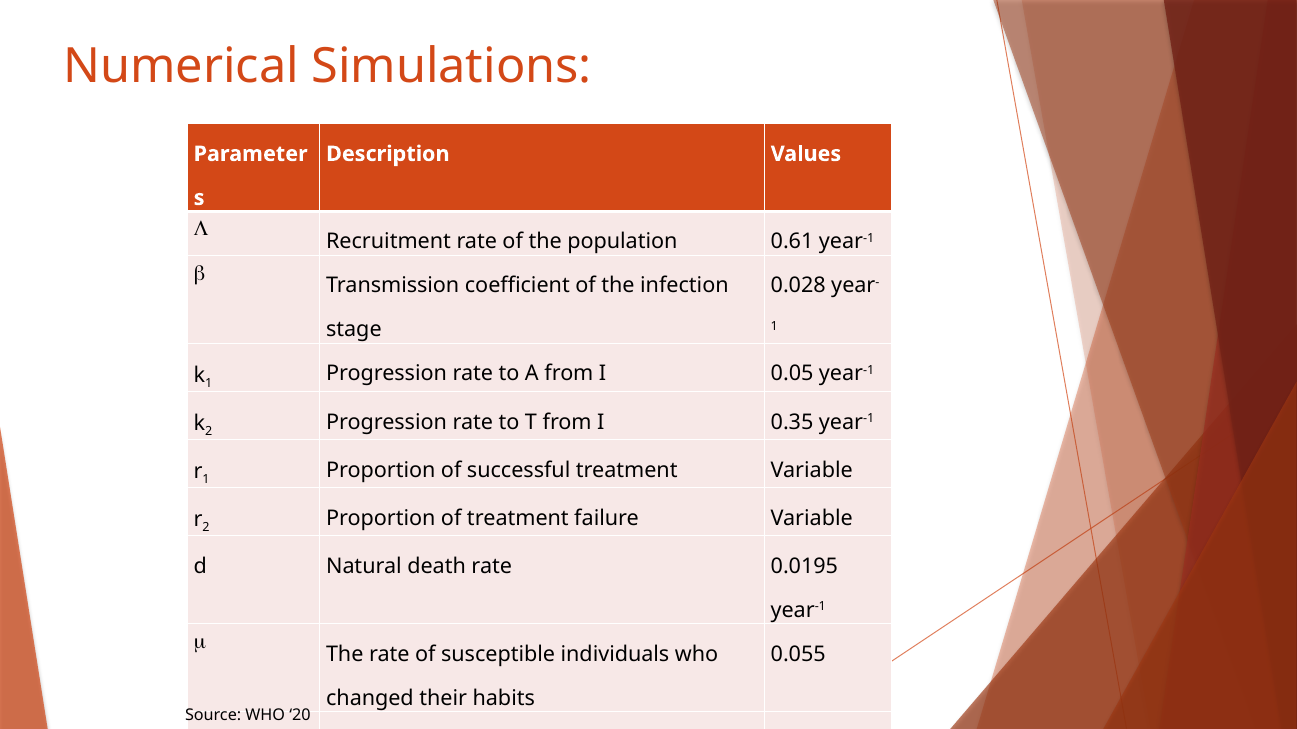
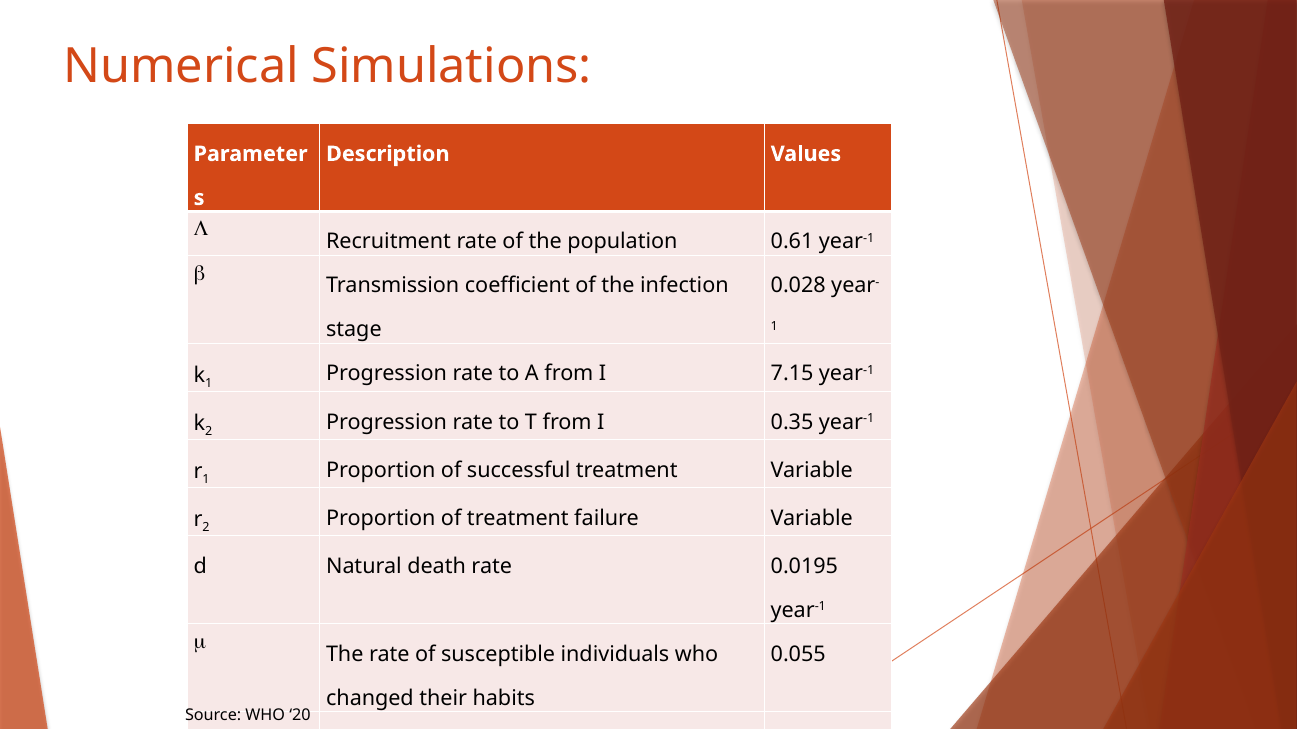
0.05: 0.05 -> 7.15
